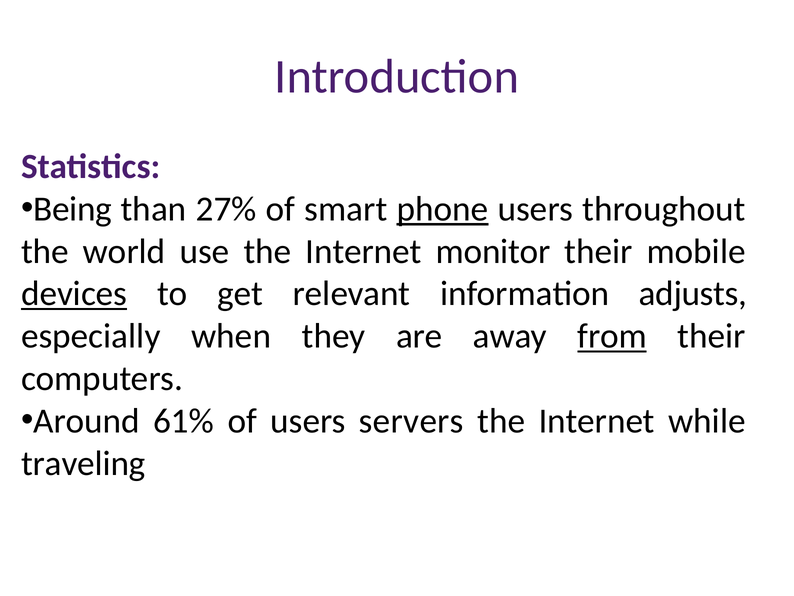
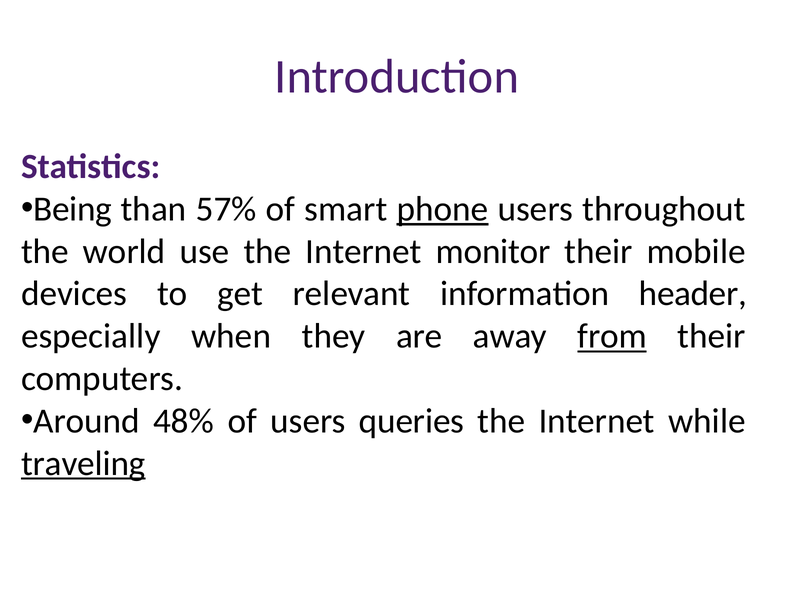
27%: 27% -> 57%
devices underline: present -> none
adjusts: adjusts -> header
61%: 61% -> 48%
servers: servers -> queries
traveling underline: none -> present
